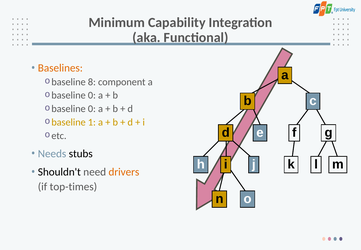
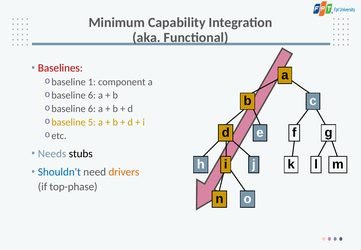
Baselines colour: orange -> red
8: 8 -> 1
0 at (92, 95): 0 -> 6
0 at (92, 109): 0 -> 6
1: 1 -> 5
Shouldn't colour: black -> blue
top-times: top-times -> top-phase
